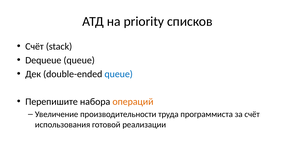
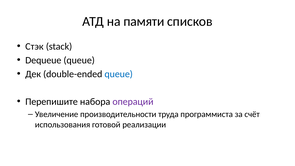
priority: priority -> памяти
Счёт at (34, 46): Счёт -> Стэк
операций colour: orange -> purple
